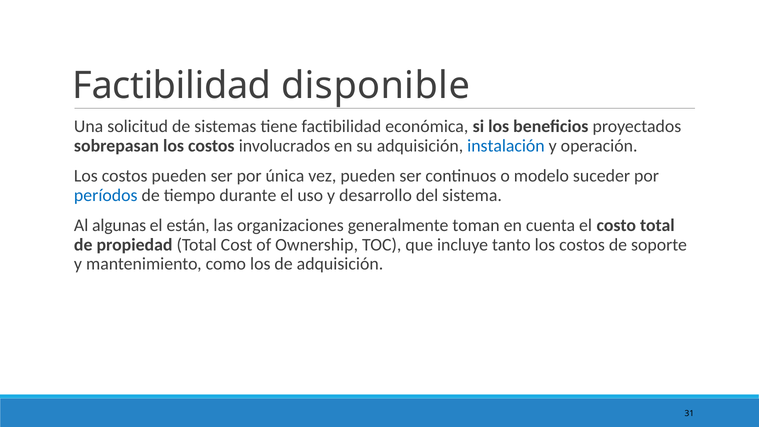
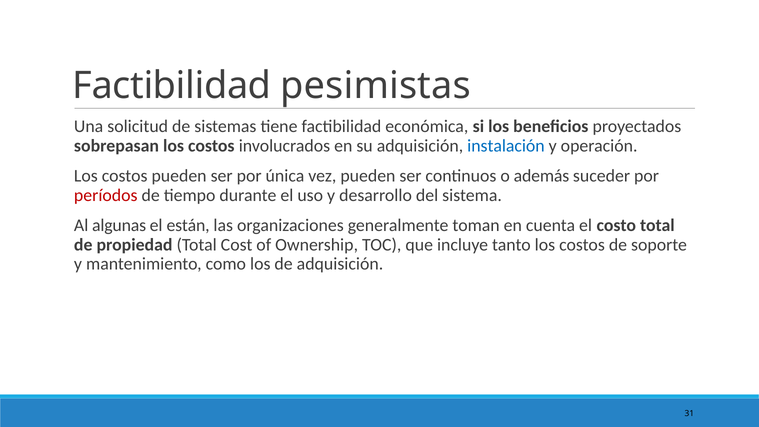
disponible: disponible -> pesimistas
modelo: modelo -> además
períodos colour: blue -> red
